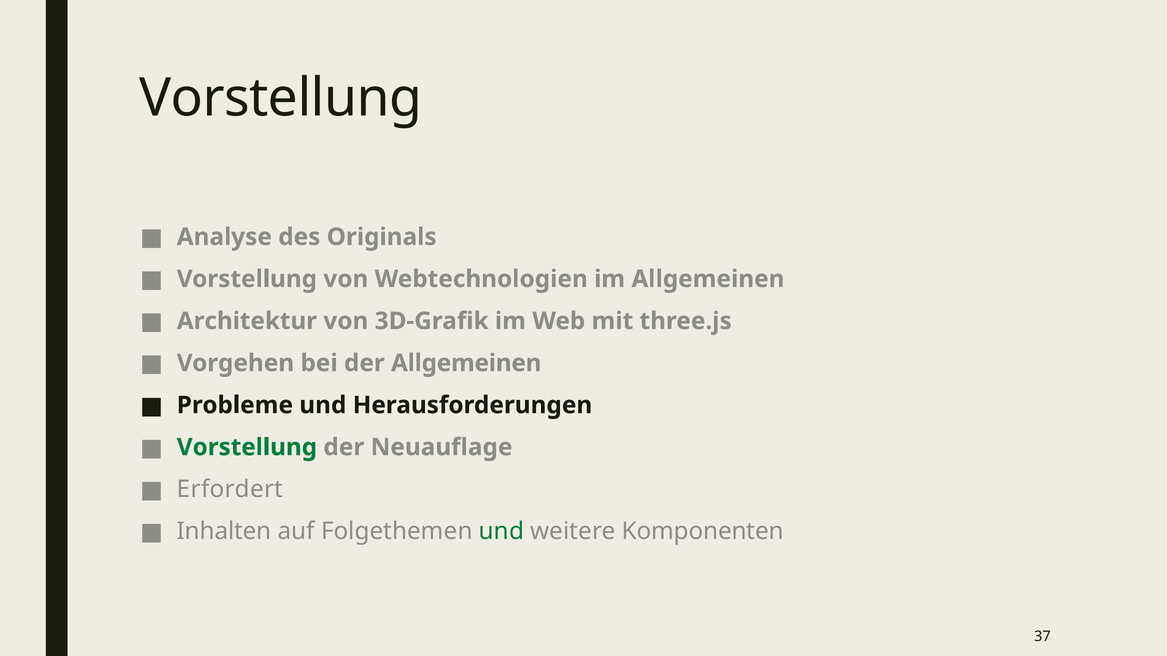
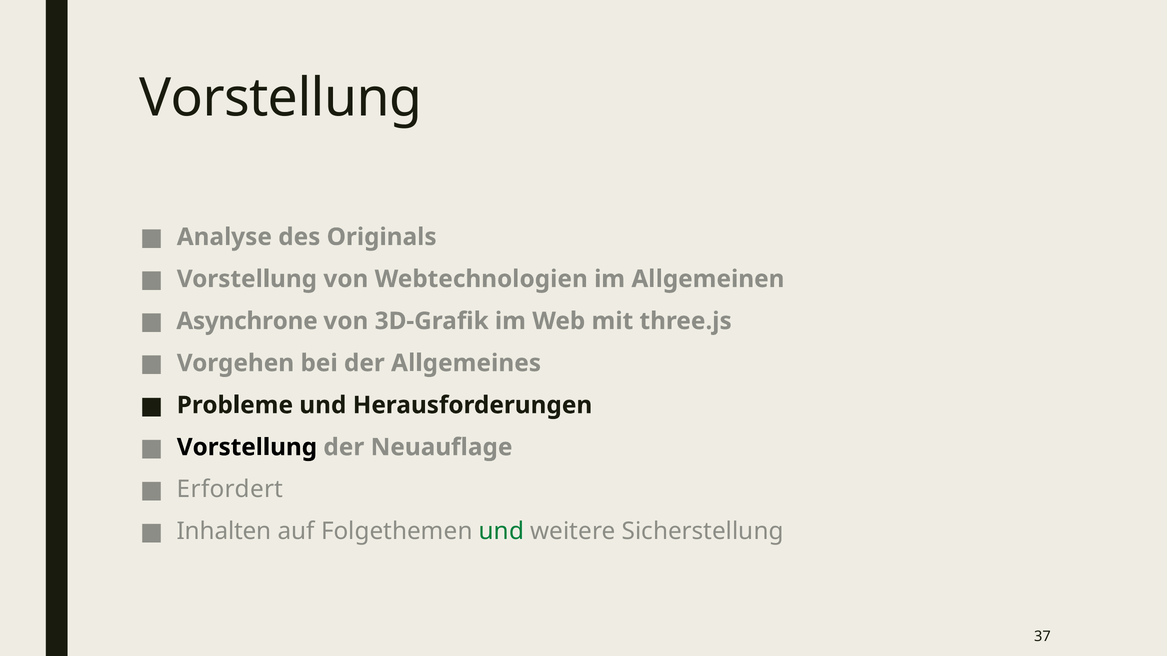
Architektur: Architektur -> Asynchrone
der Allgemeinen: Allgemeinen -> Allgemeines
Vorstellung at (247, 448) colour: green -> black
Komponenten: Komponenten -> Sicherstellung
